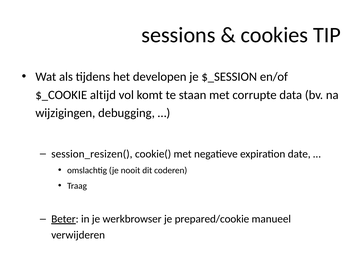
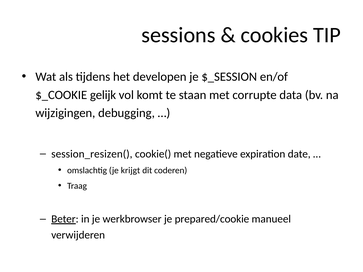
altijd: altijd -> gelijk
nooit: nooit -> krijgt
